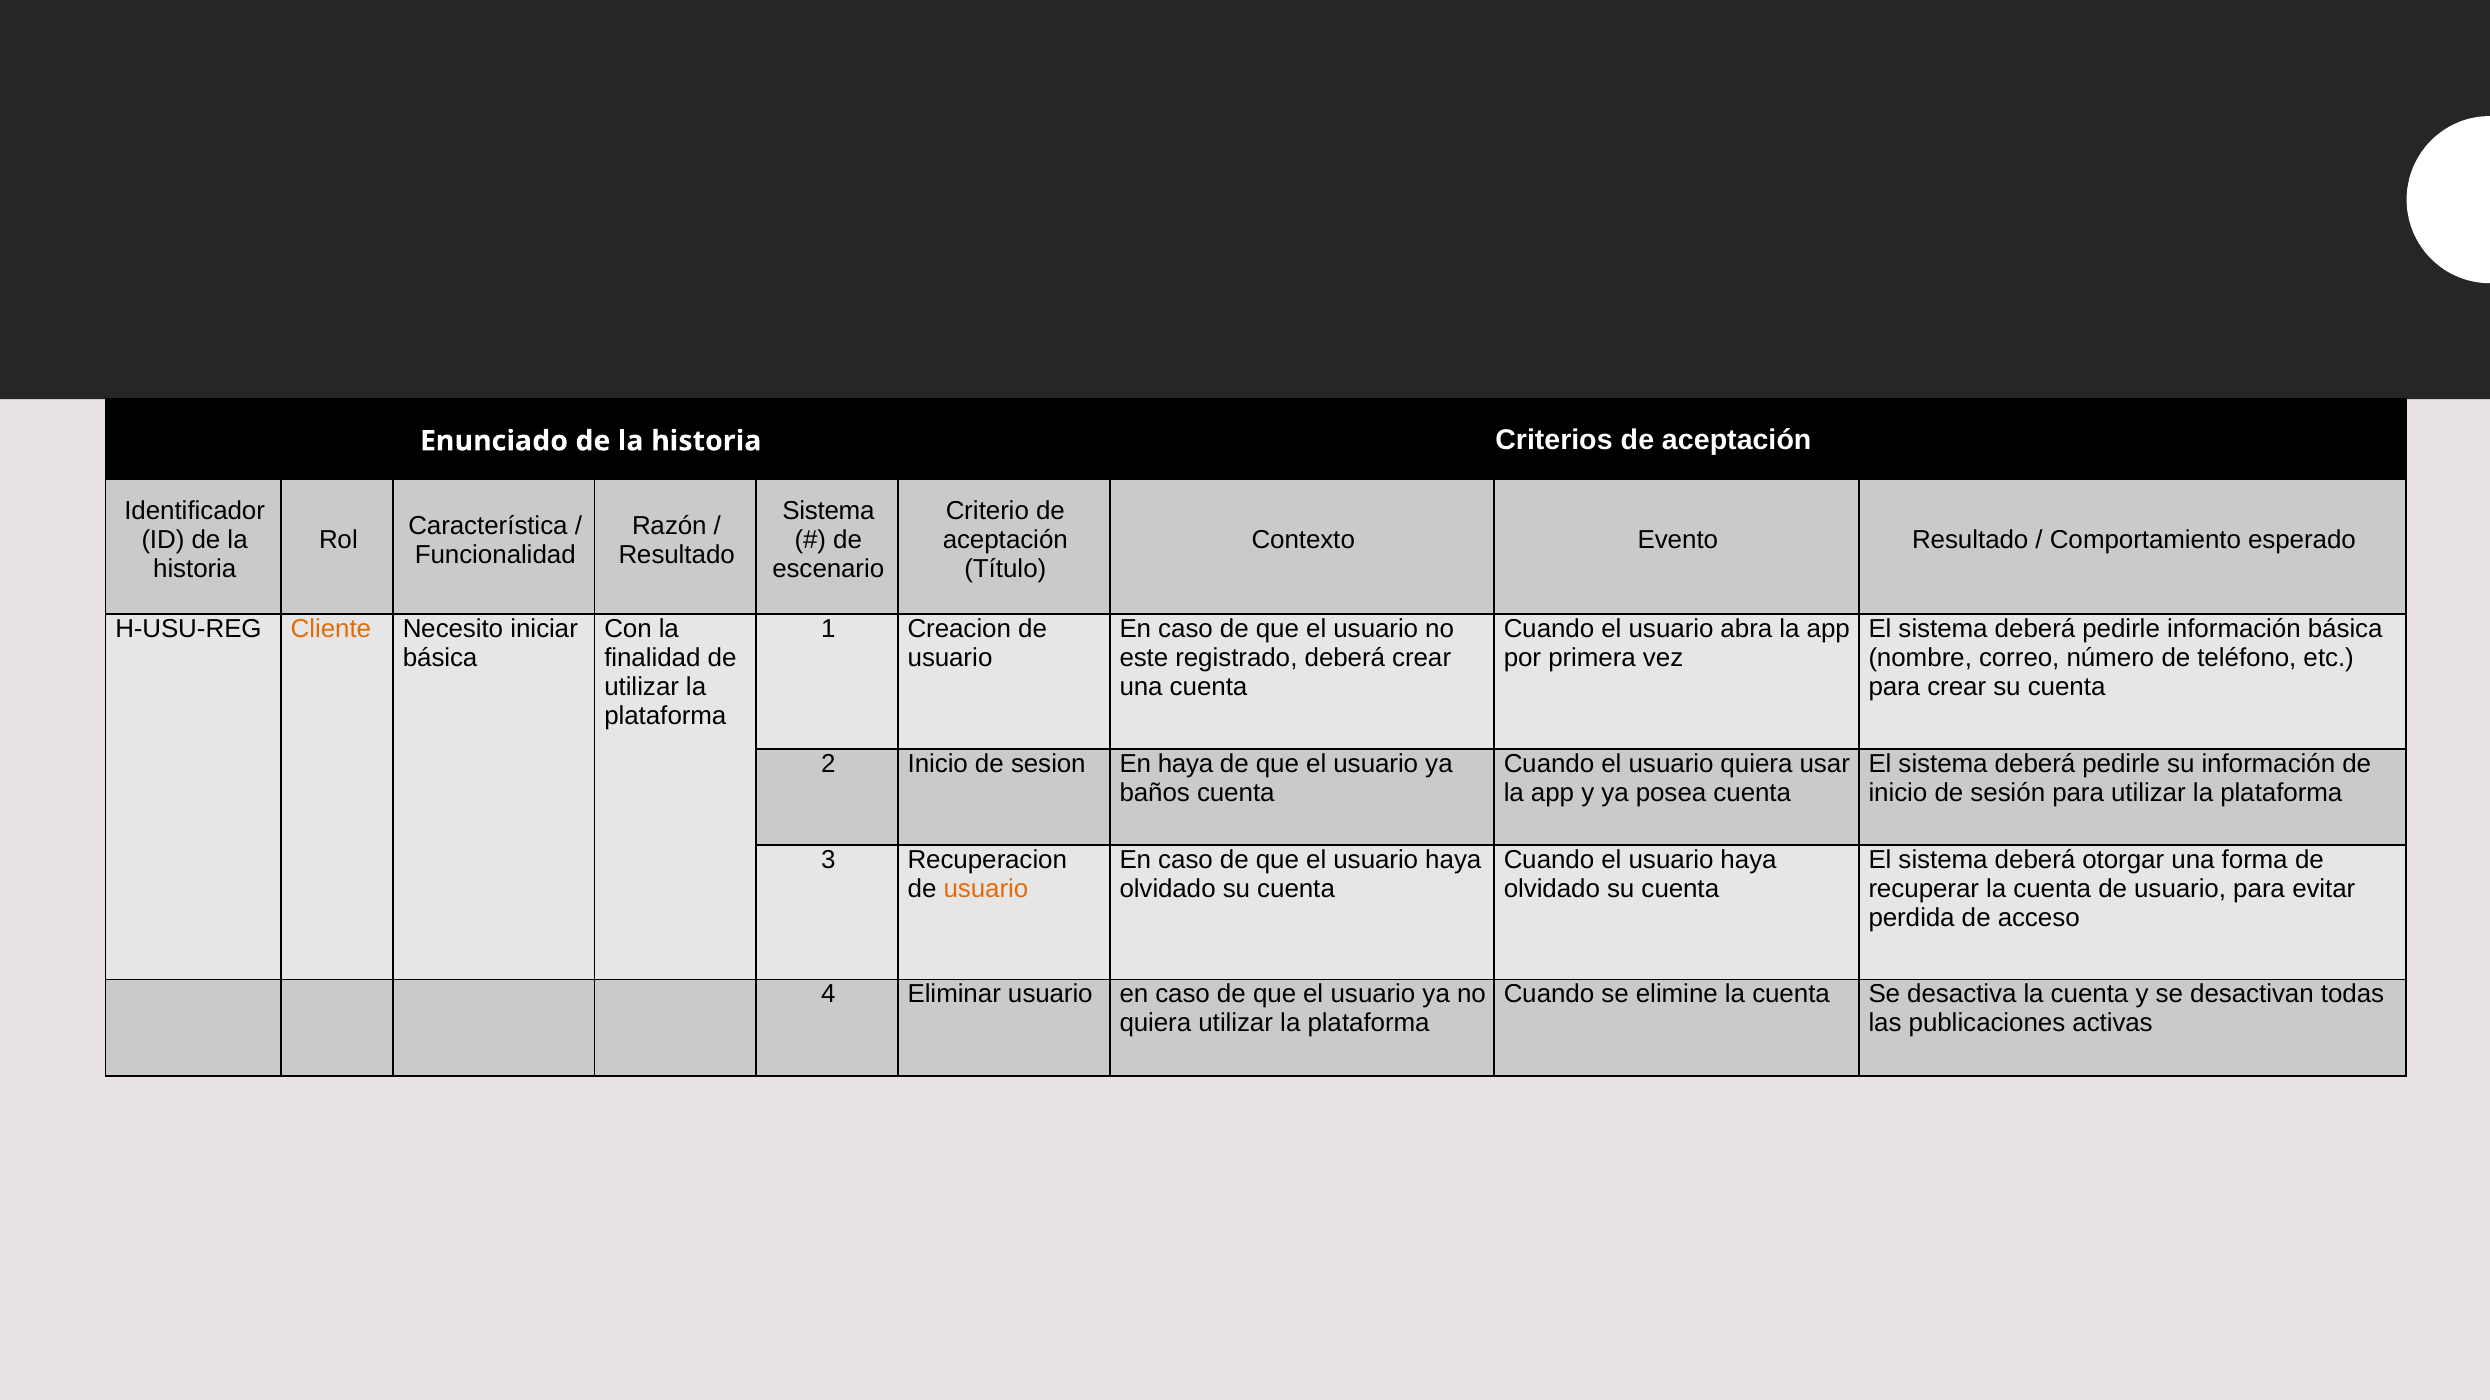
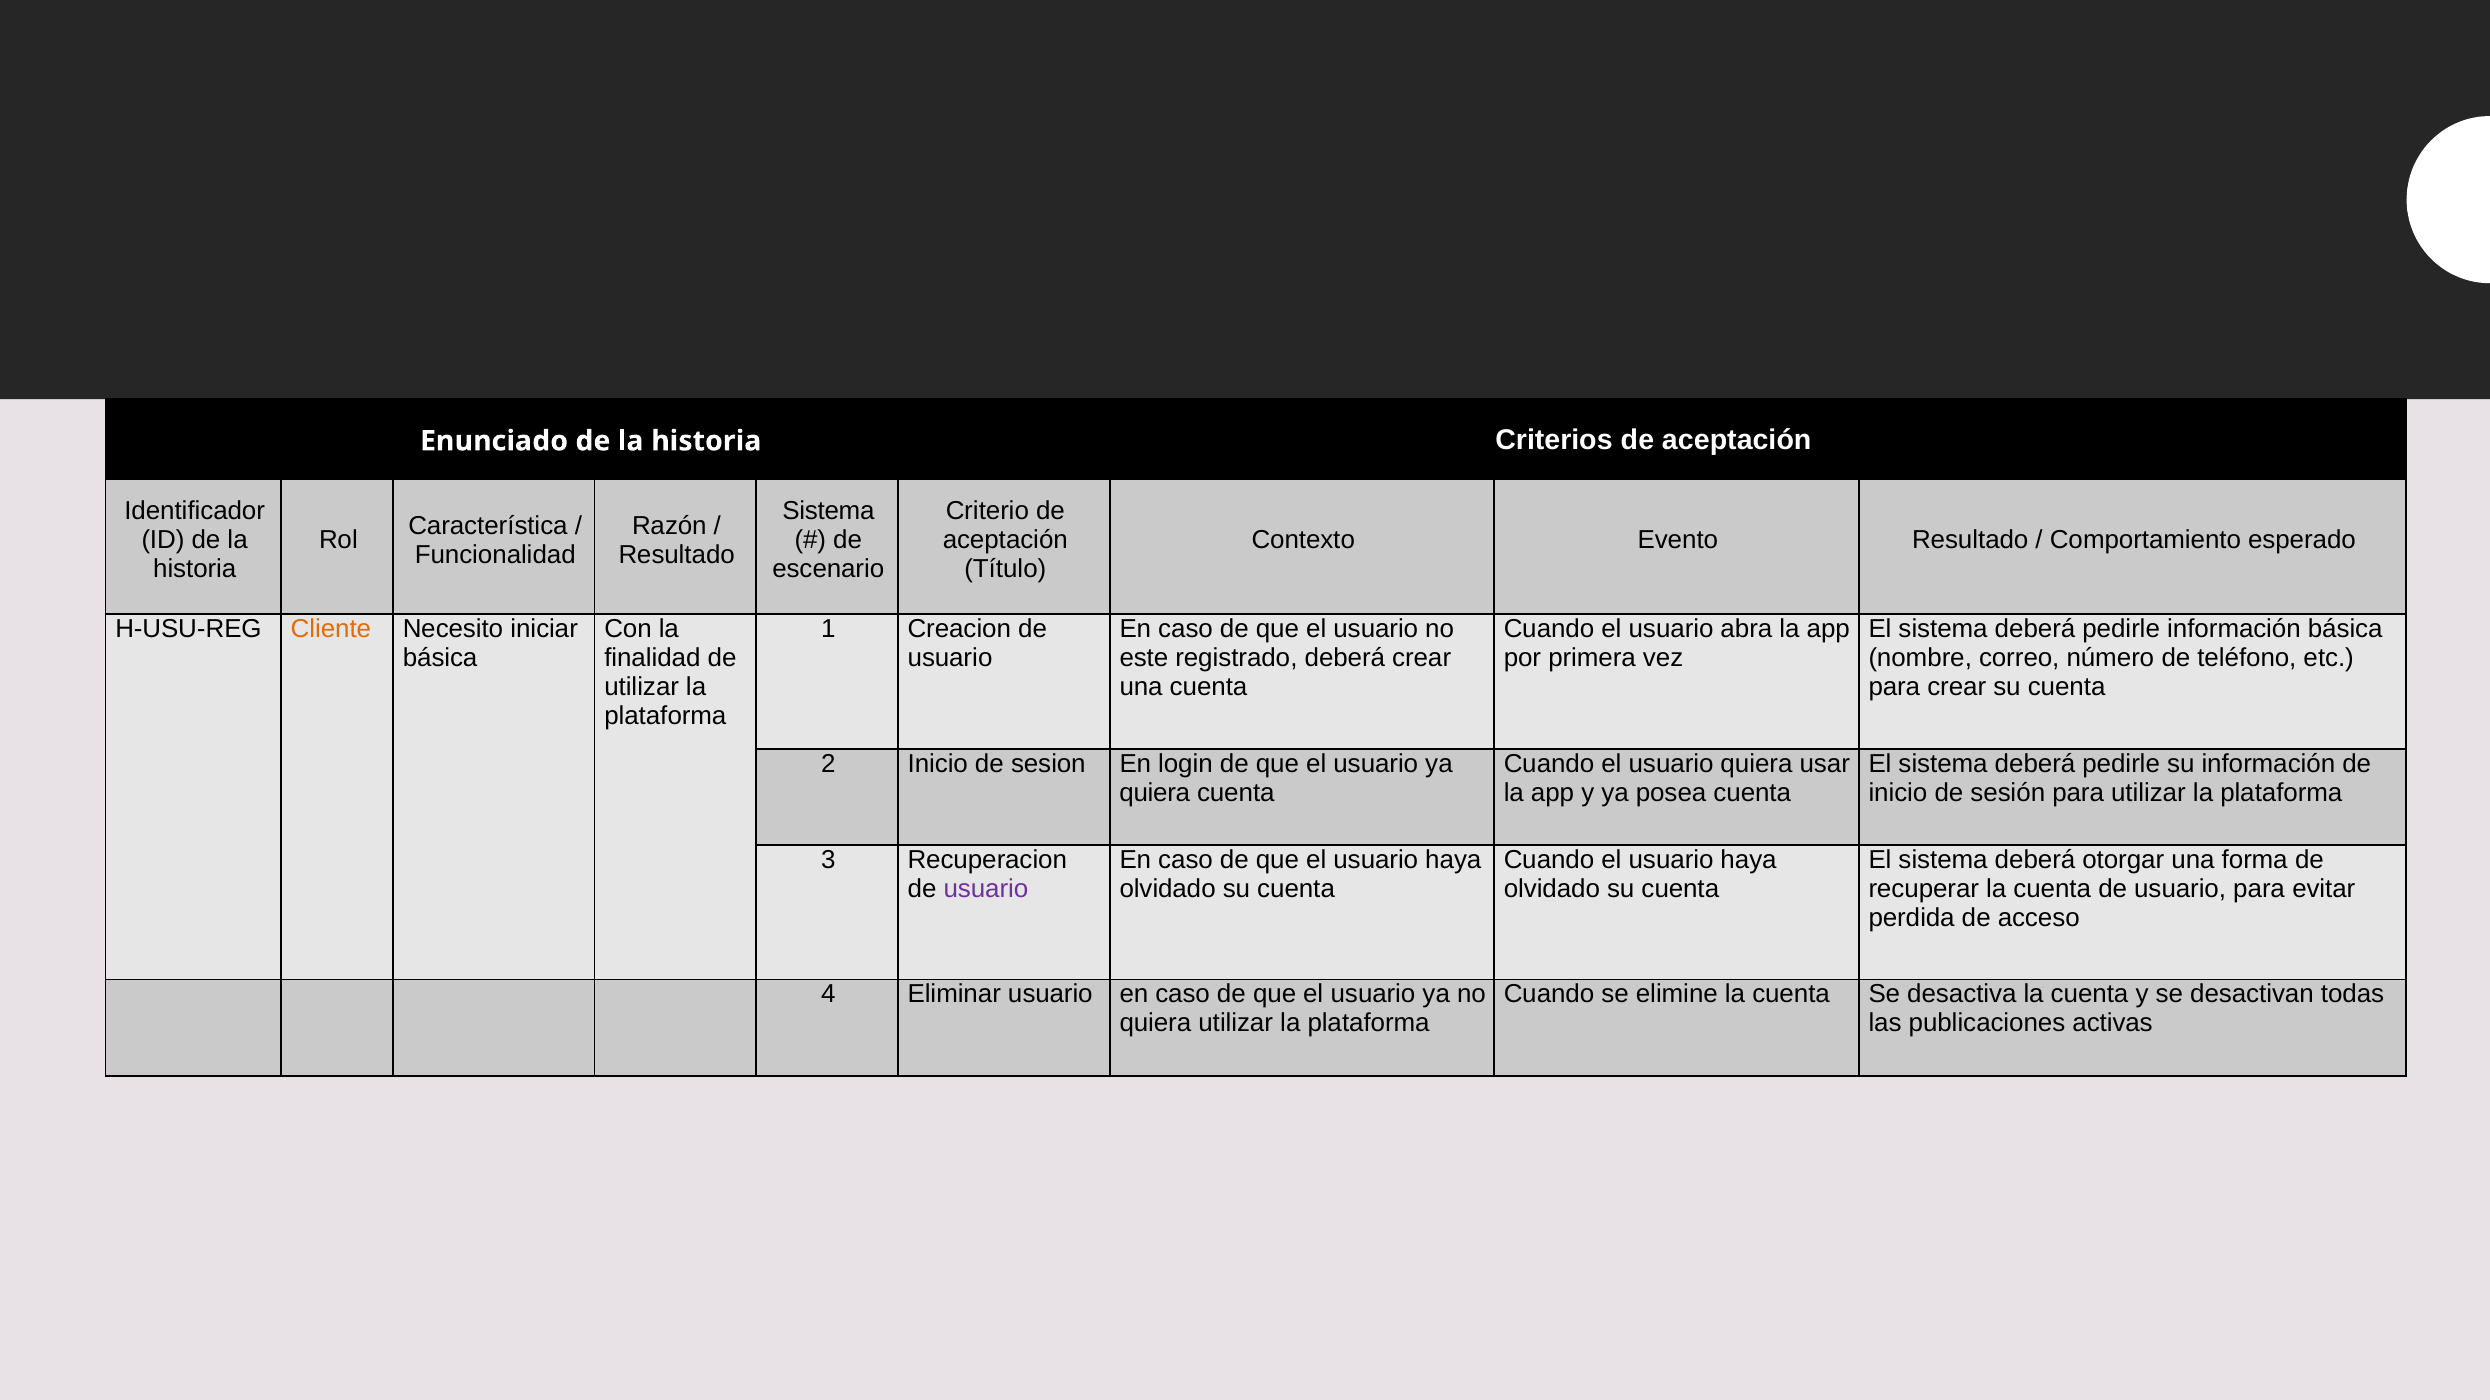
En haya: haya -> login
baños at (1155, 793): baños -> quiera
usuario at (986, 889) colour: orange -> purple
